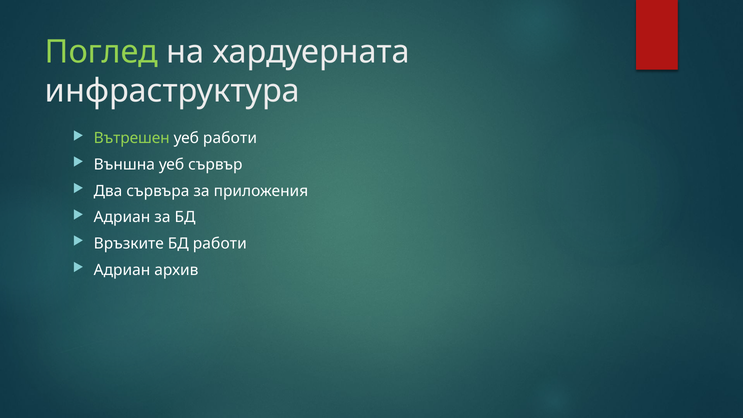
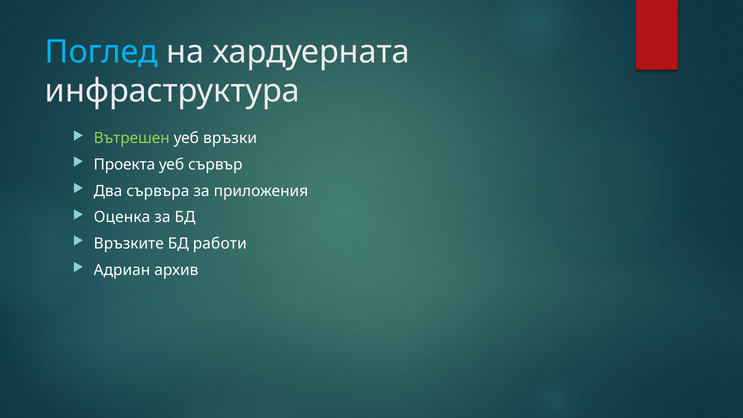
Поглед colour: light green -> light blue
уеб работи: работи -> връзки
Външна: Външна -> Проекта
Адриан at (122, 217): Адриан -> Оценка
